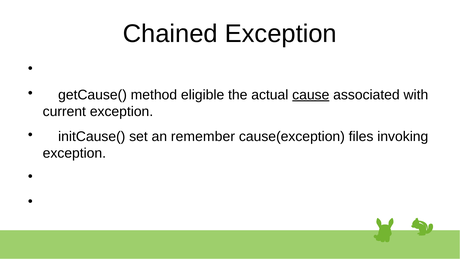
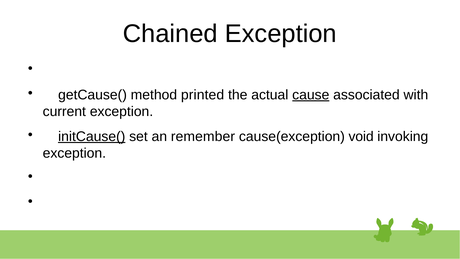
eligible: eligible -> printed
initCause( underline: none -> present
files: files -> void
